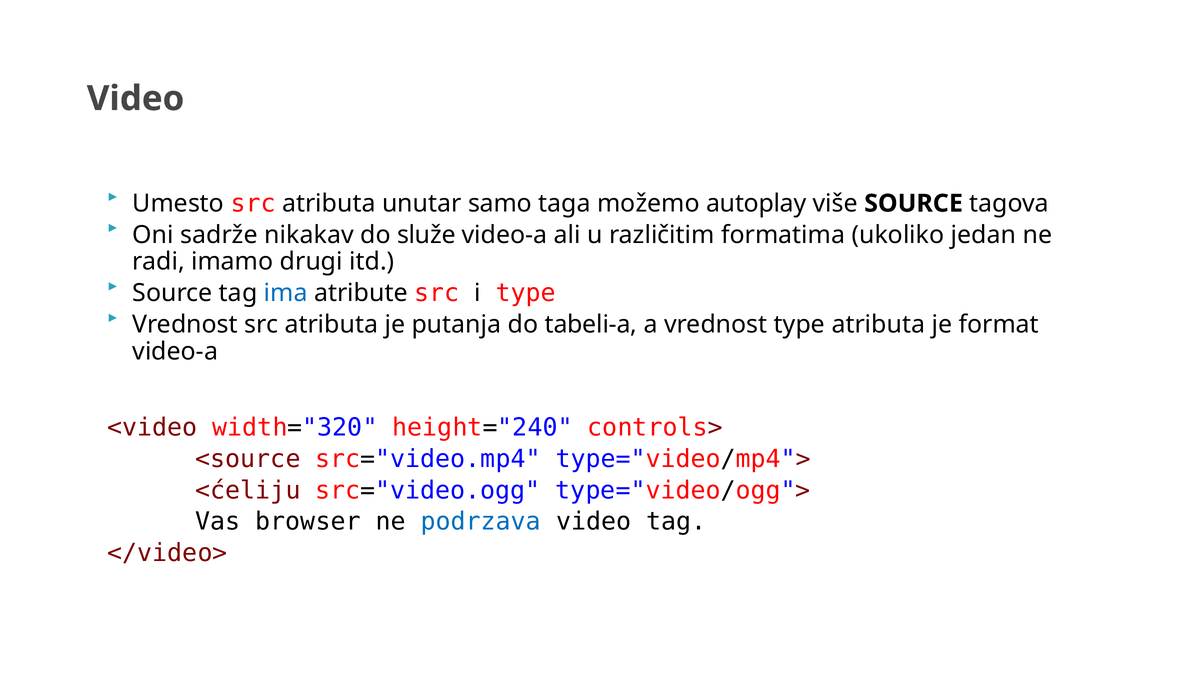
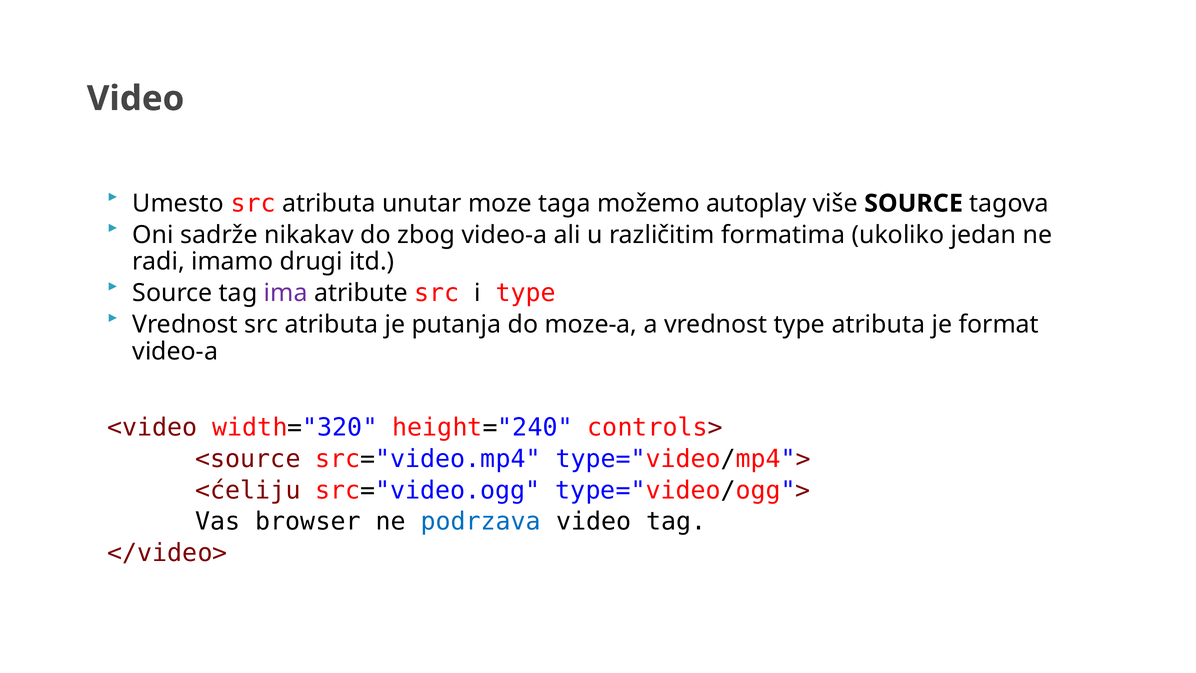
samo: samo -> moze
služe: služe -> zbog
ima colour: blue -> purple
tabeli-a: tabeli-a -> moze-a
